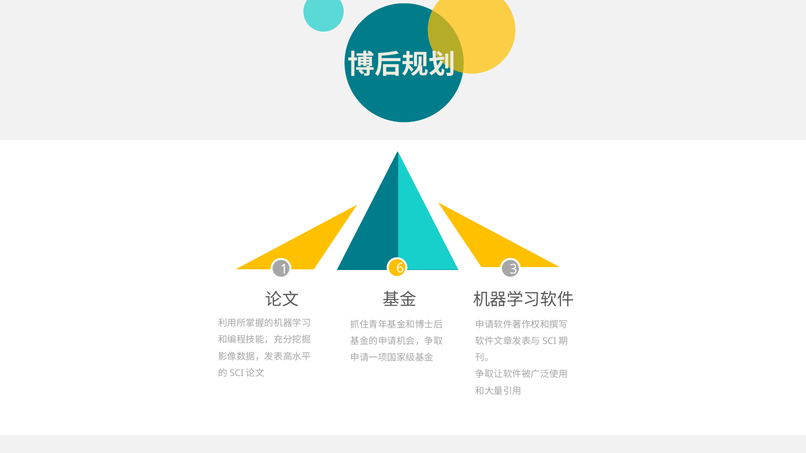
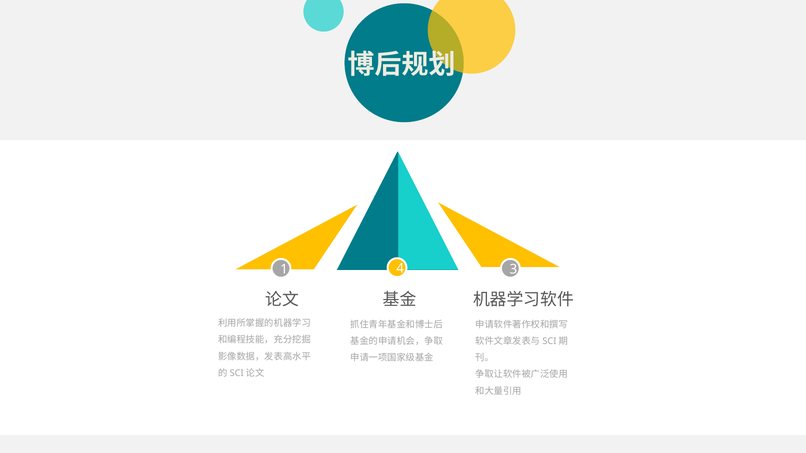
6: 6 -> 4
